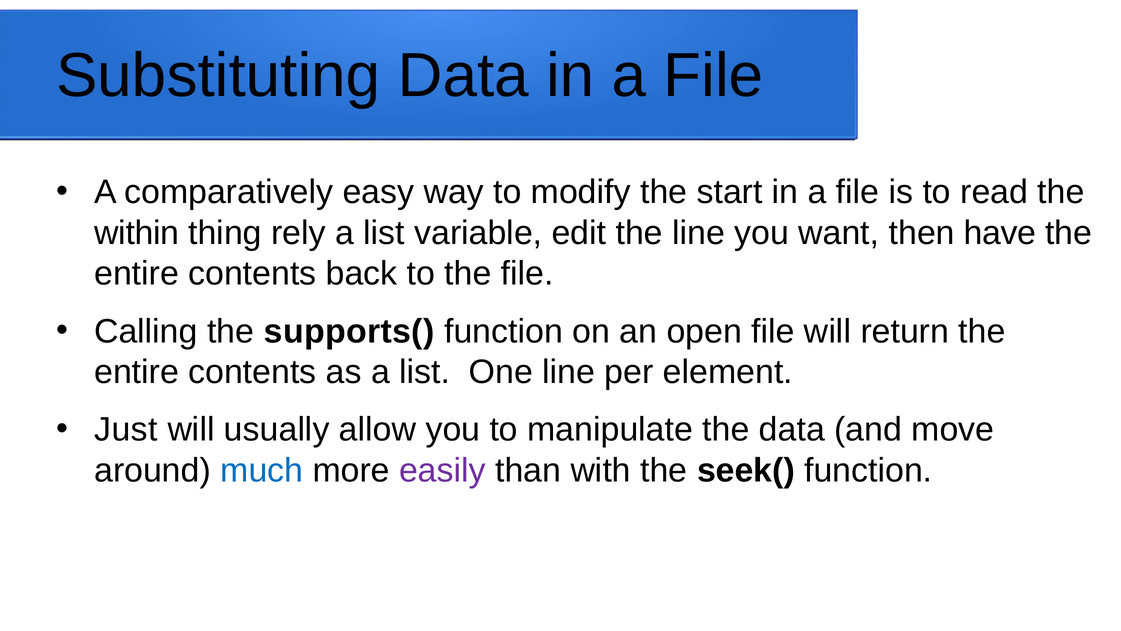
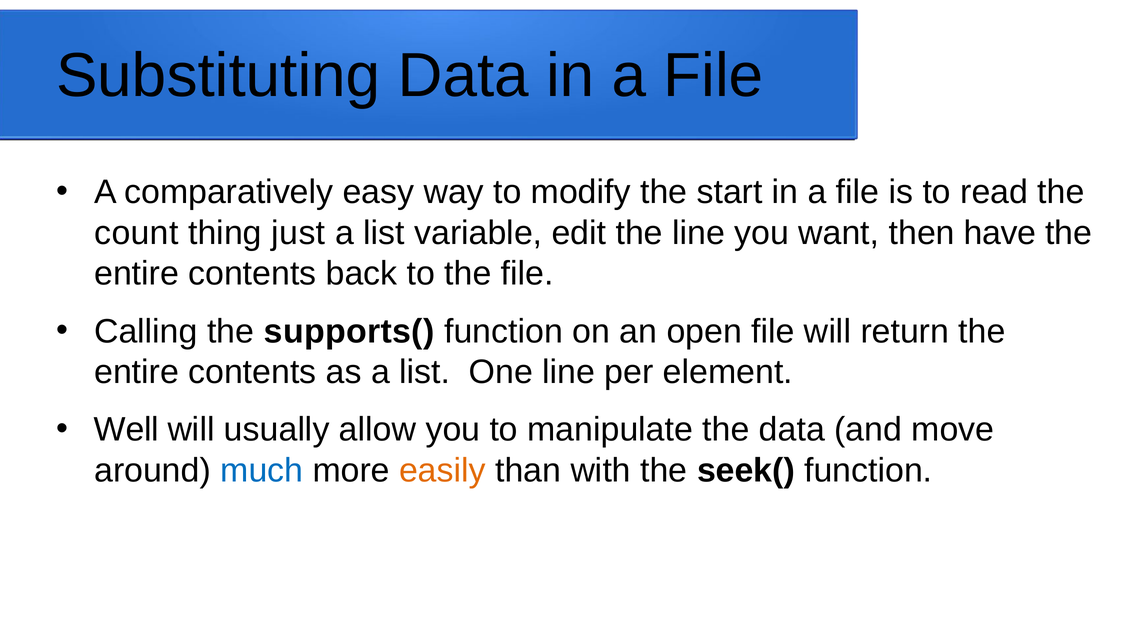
within: within -> count
rely: rely -> just
Just: Just -> Well
easily colour: purple -> orange
